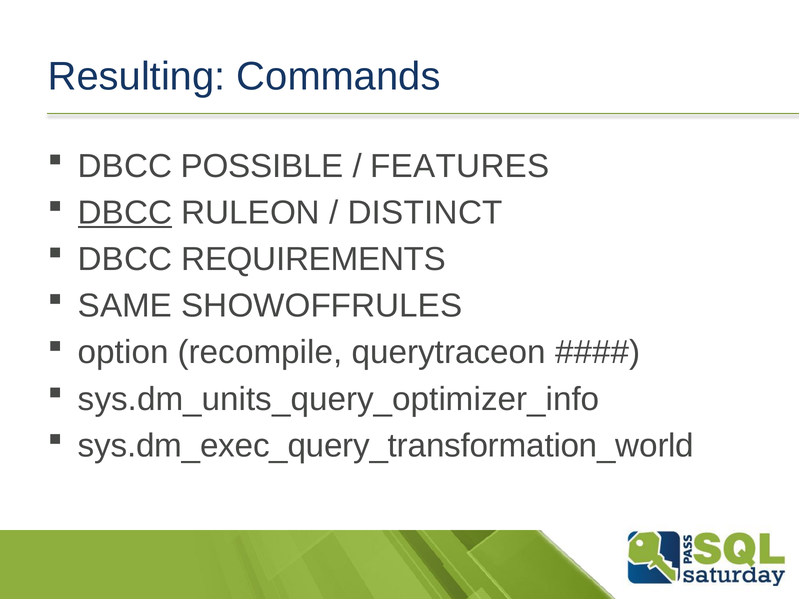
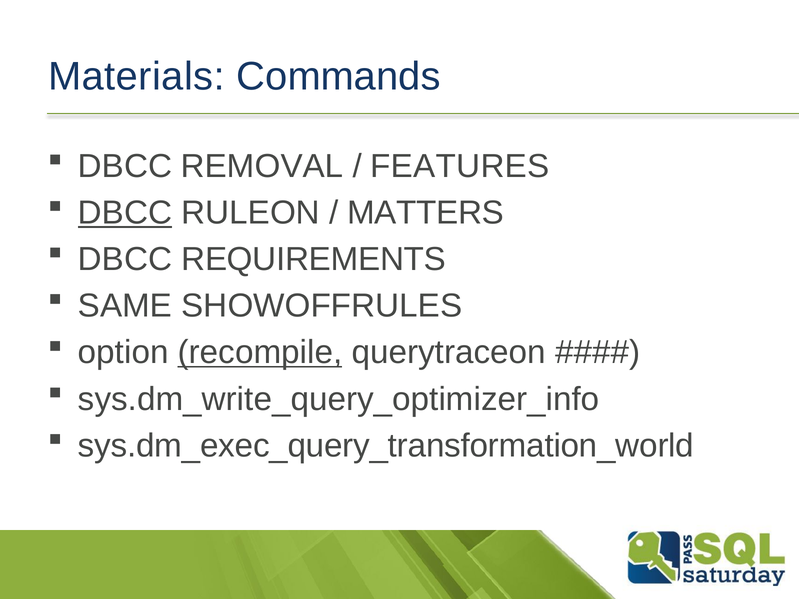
Resulting: Resulting -> Materials
POSSIBLE: POSSIBLE -> REMOVAL
DISTINCT: DISTINCT -> MATTERS
recompile underline: none -> present
sys.dm_units_query_optimizer_info: sys.dm_units_query_optimizer_info -> sys.dm_write_query_optimizer_info
